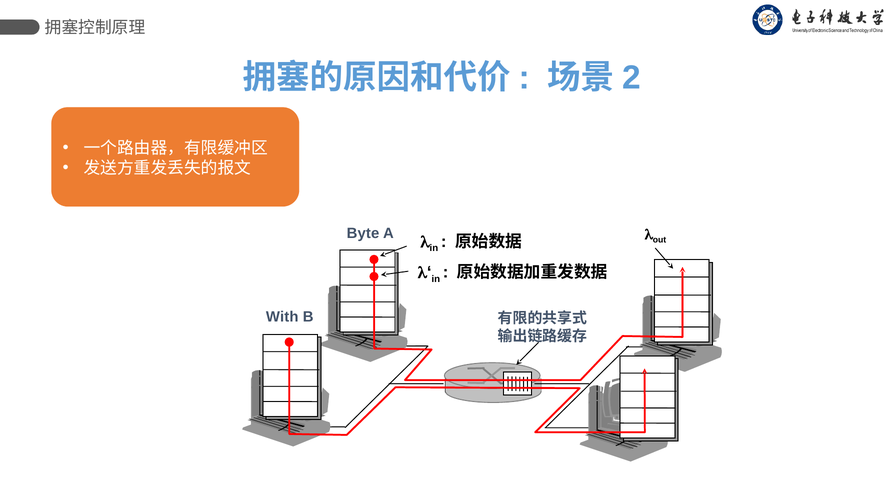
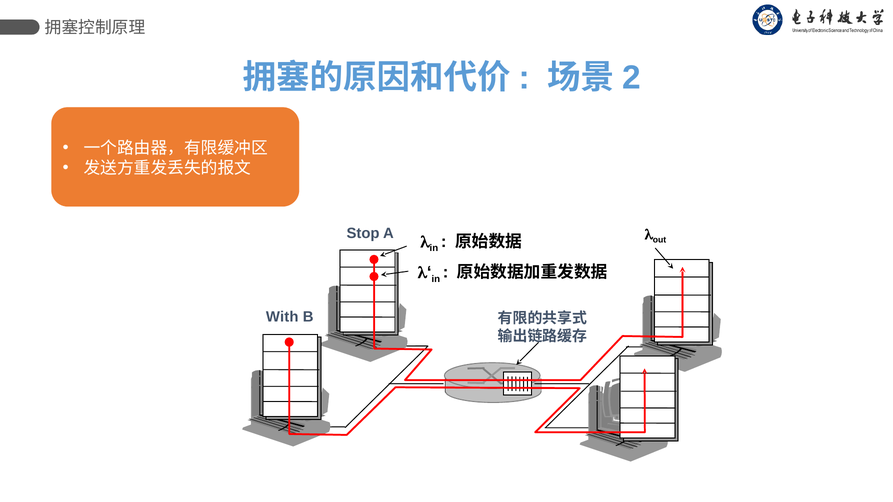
Byte: Byte -> Stop
